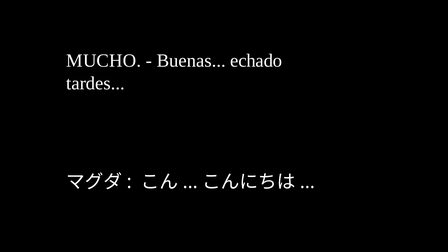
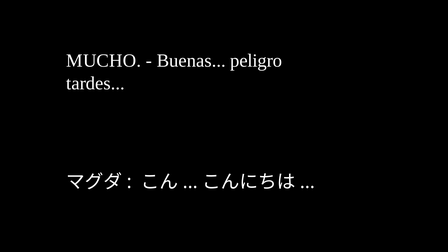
echado: echado -> peligro
